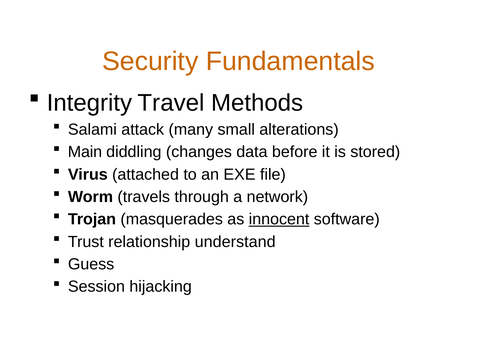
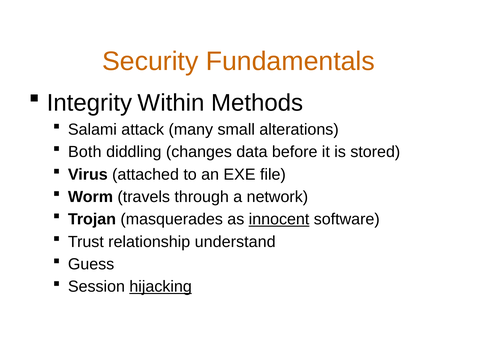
Travel: Travel -> Within
Main: Main -> Both
hijacking underline: none -> present
